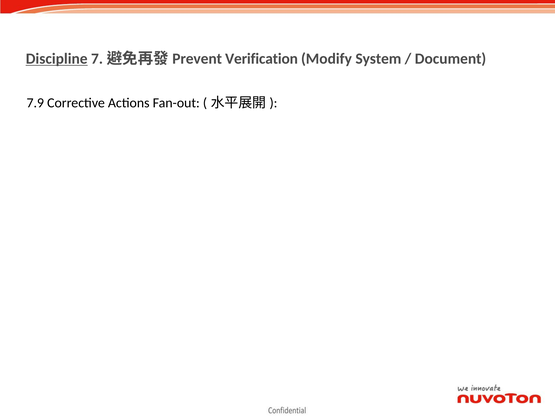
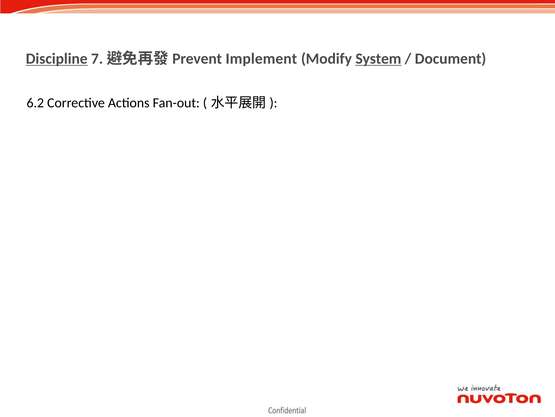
Verification: Verification -> Implement
System underline: none -> present
7.9: 7.9 -> 6.2
